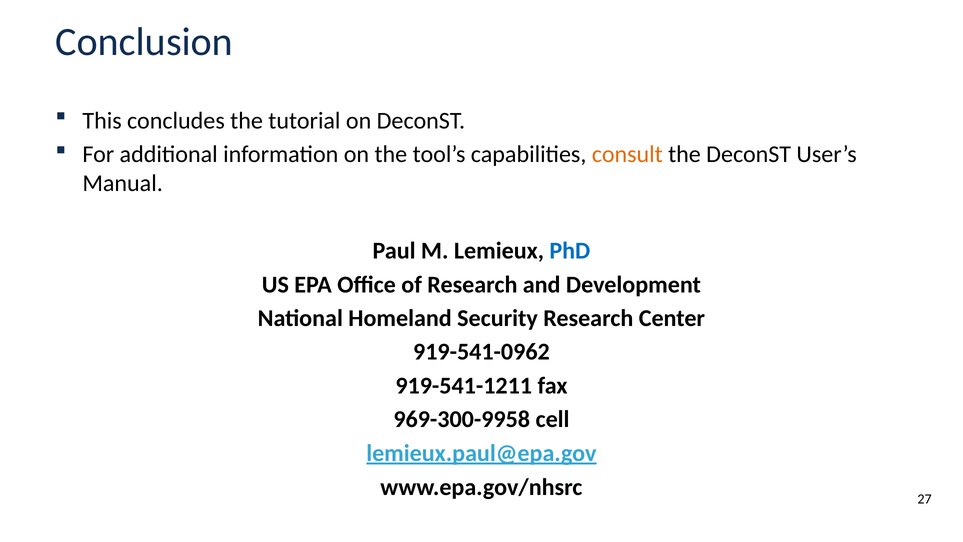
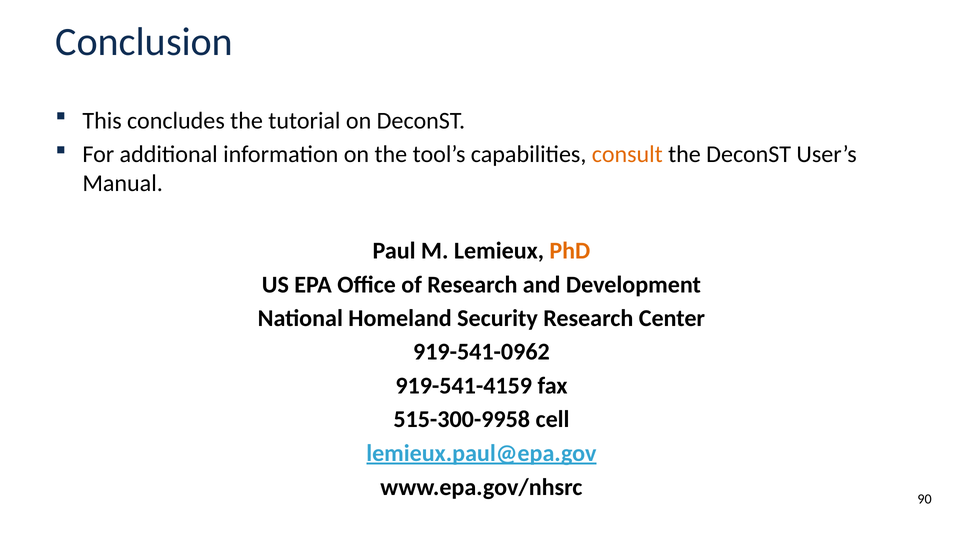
PhD colour: blue -> orange
919-541-1211: 919-541-1211 -> 919-541-4159
969-300-9958: 969-300-9958 -> 515-300-9958
27: 27 -> 90
